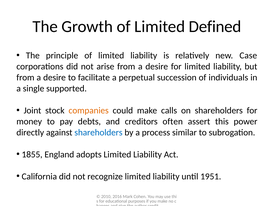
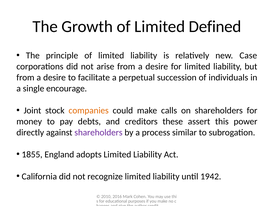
supported: supported -> encourage
often: often -> these
shareholders at (98, 132) colour: blue -> purple
1951: 1951 -> 1942
